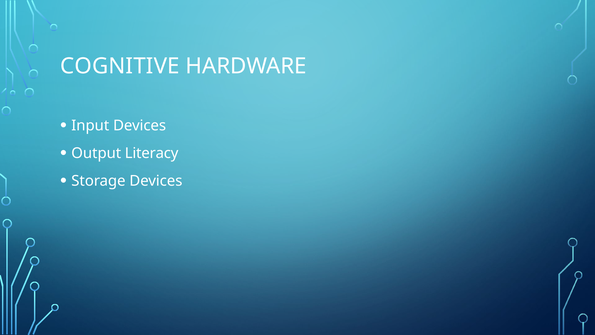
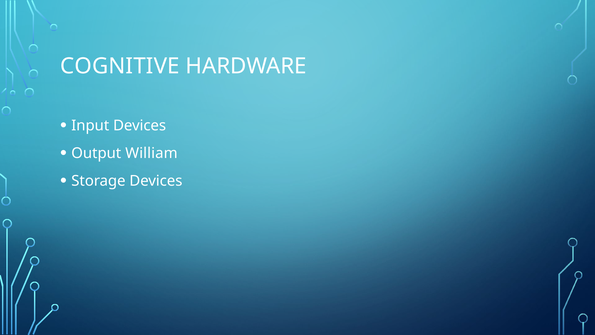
Literacy: Literacy -> William
